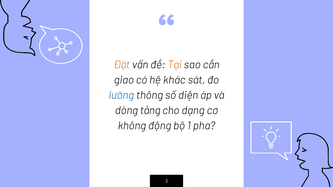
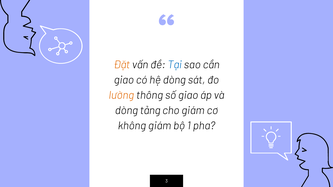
Tại colour: orange -> blue
hệ khác: khác -> dòng
lường colour: blue -> orange
số diện: diện -> giao
cho dạng: dạng -> giám
không động: động -> giám
